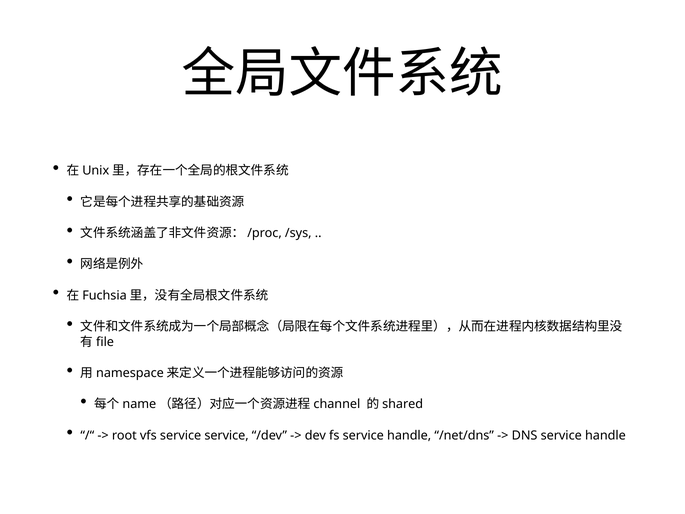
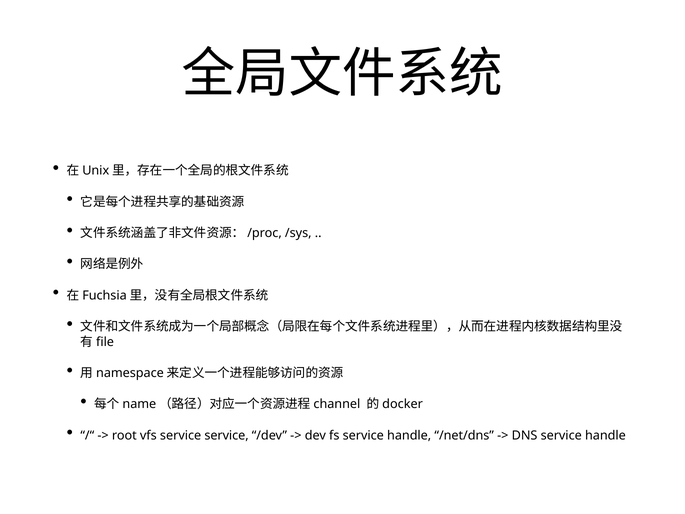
shared: shared -> docker
